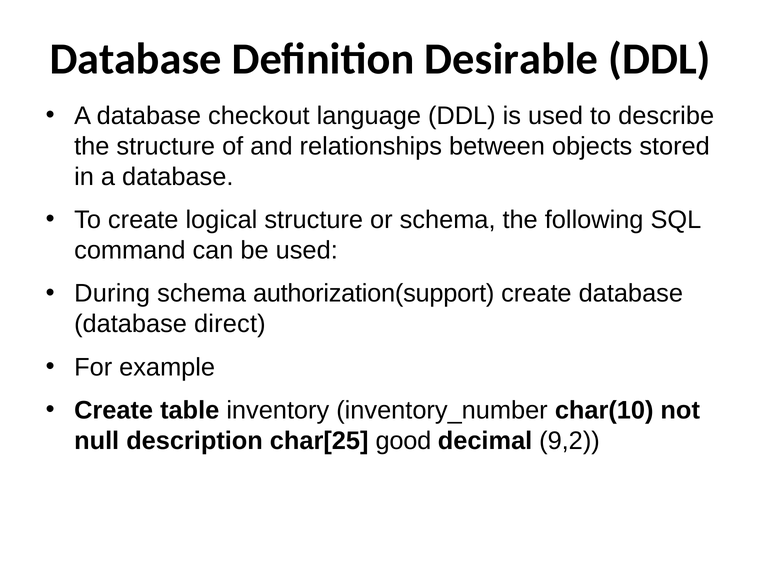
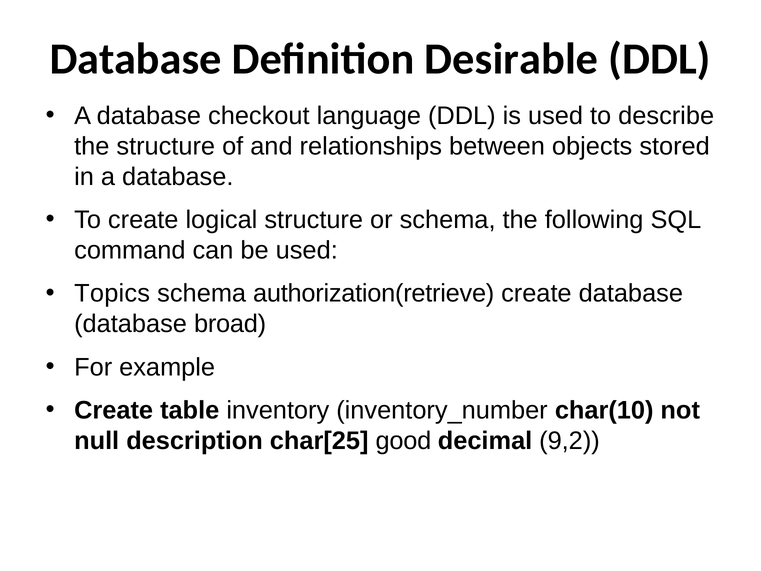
During: During -> Topics
authorization(support: authorization(support -> authorization(retrieve
direct: direct -> broad
